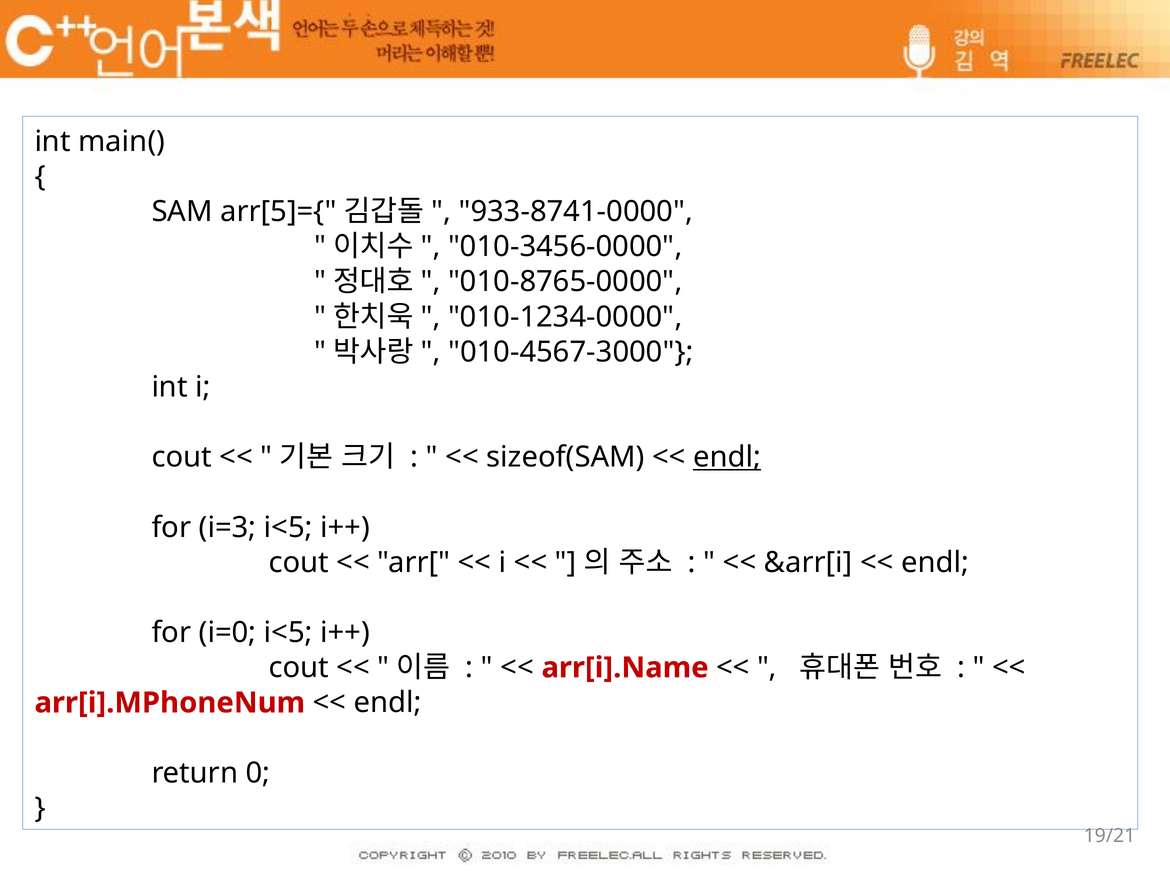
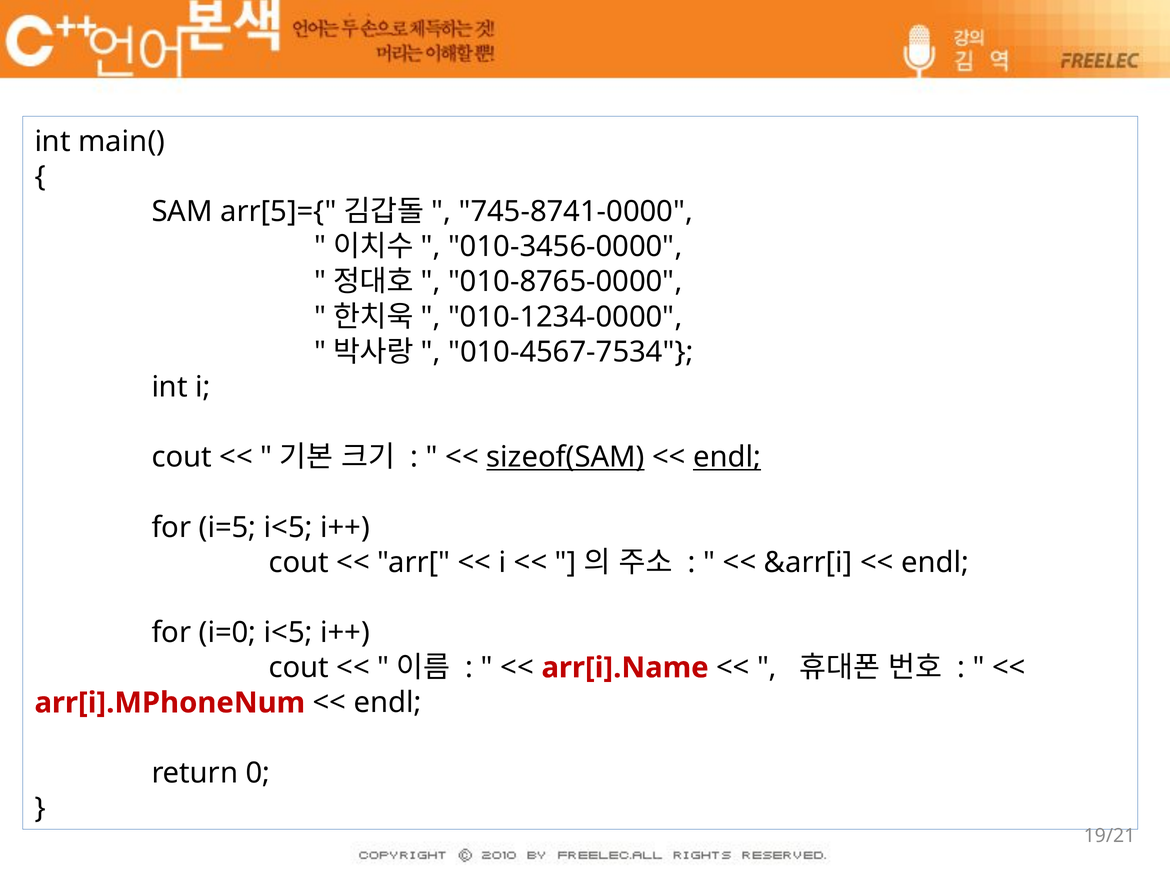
933-8741-0000: 933-8741-0000 -> 745-8741-0000
010-4567-3000: 010-4567-3000 -> 010-4567-7534
sizeof(SAM underline: none -> present
i=3: i=3 -> i=5
